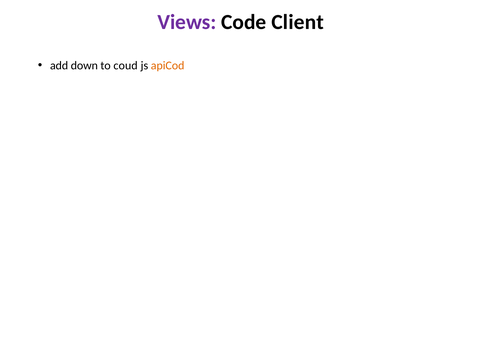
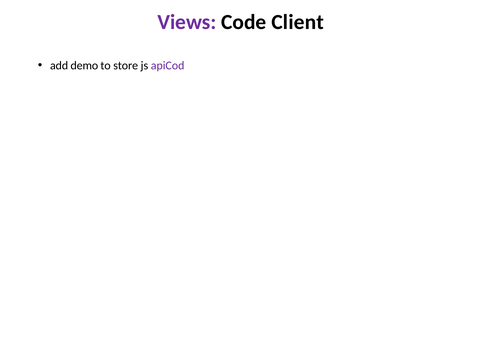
down: down -> demo
coud: coud -> store
apiCod colour: orange -> purple
